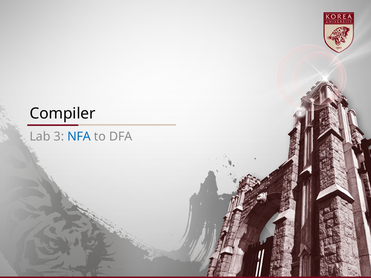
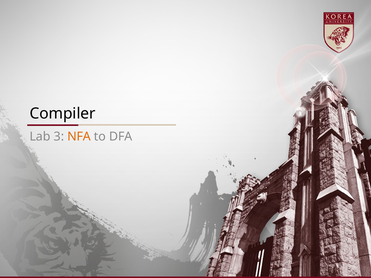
NFA colour: blue -> orange
